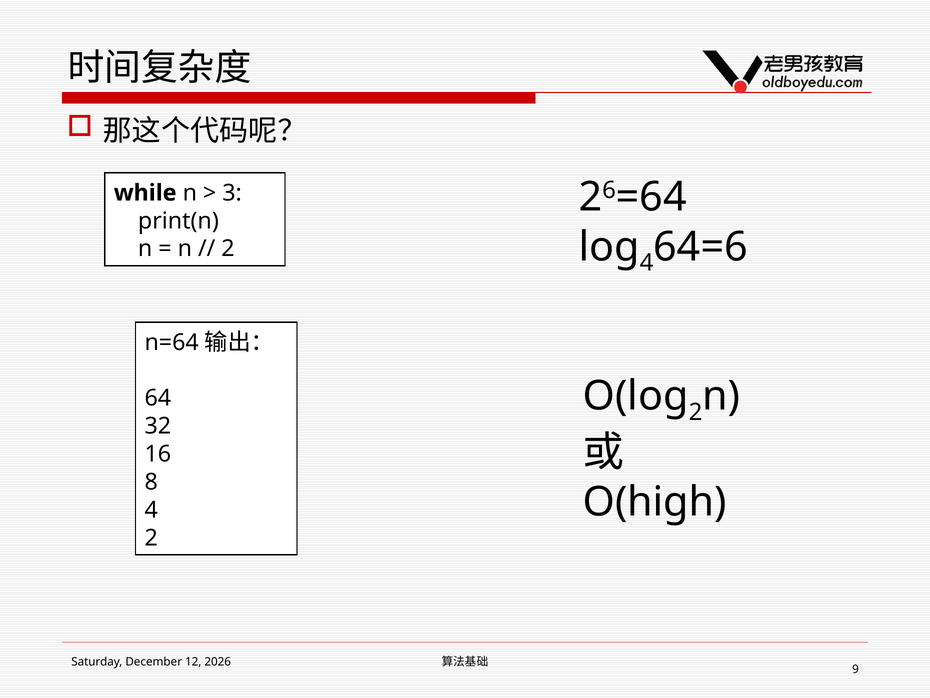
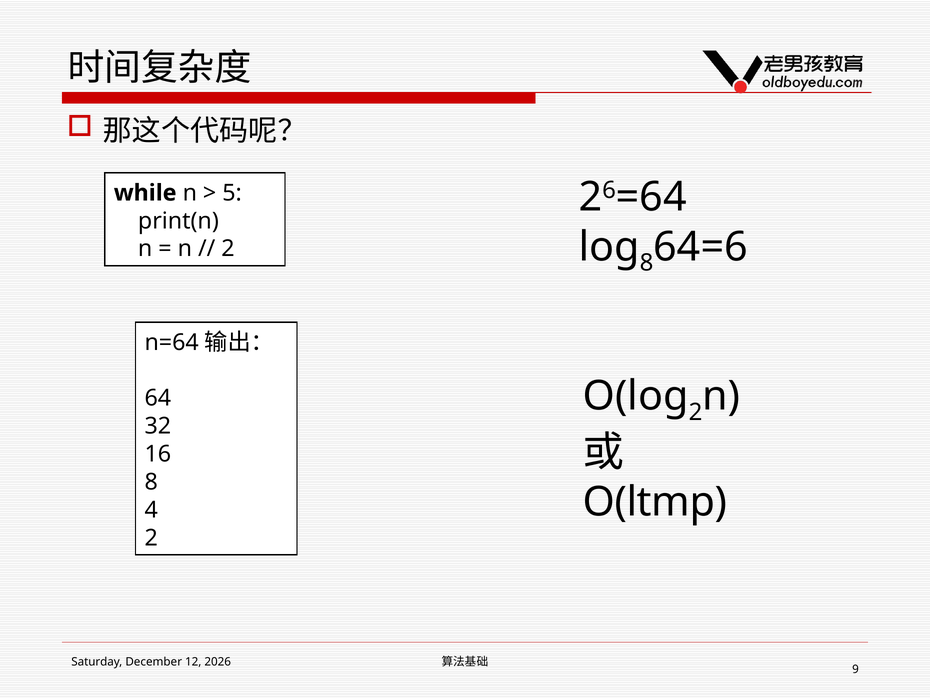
3: 3 -> 5
4 at (647, 263): 4 -> 8
O(high: O(high -> O(ltmp
